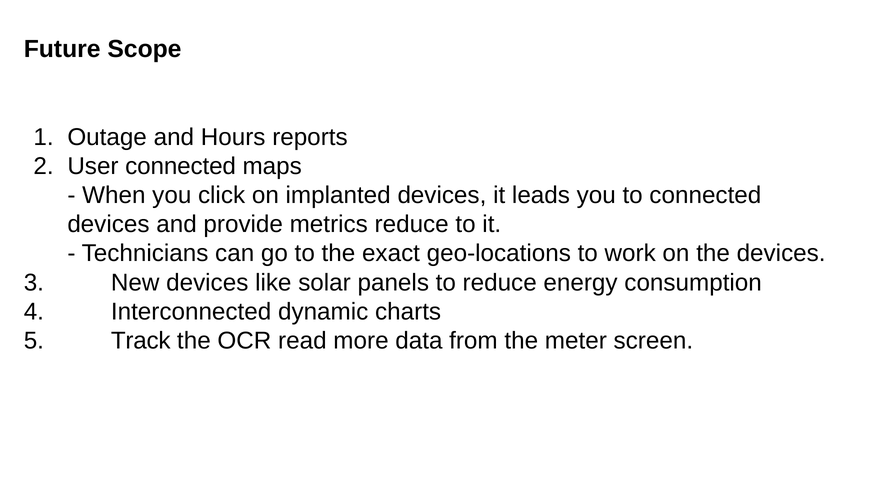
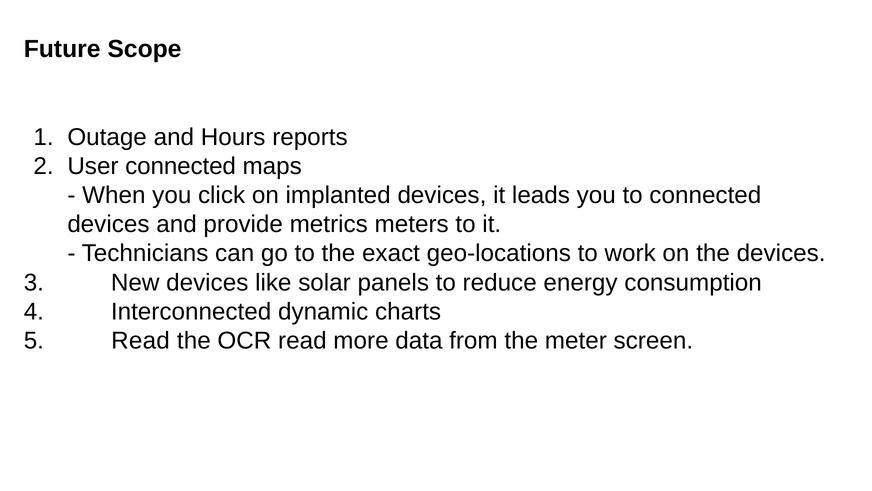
metrics reduce: reduce -> meters
5 Track: Track -> Read
